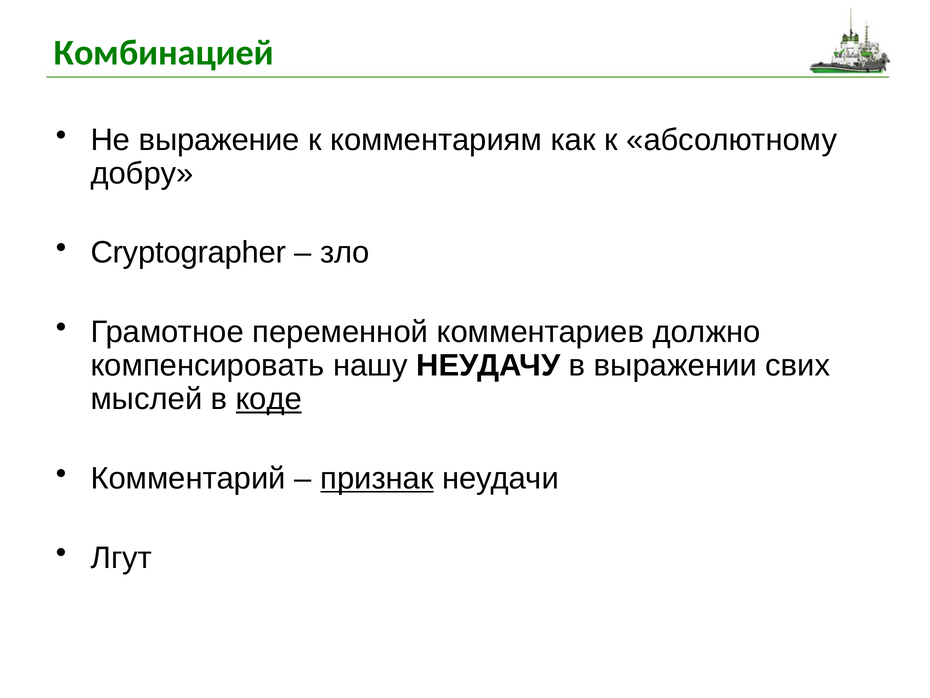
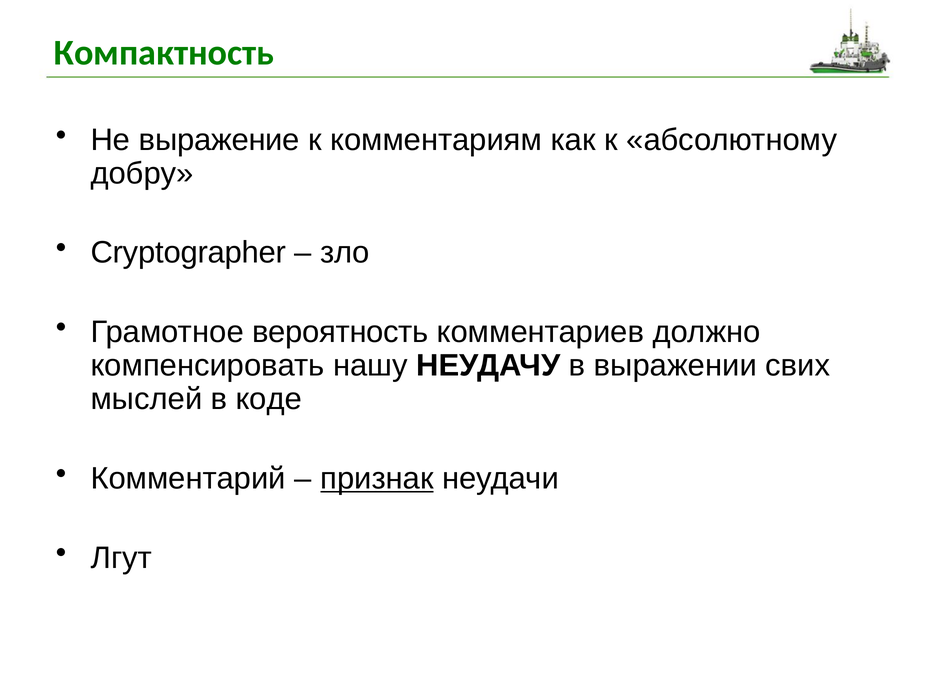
Комбинацией: Комбинацией -> Компактность
переменной: переменной -> вероятность
коде underline: present -> none
